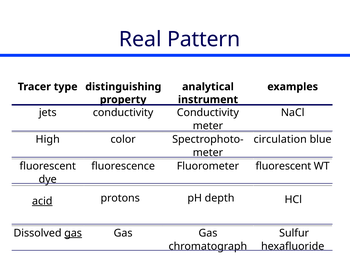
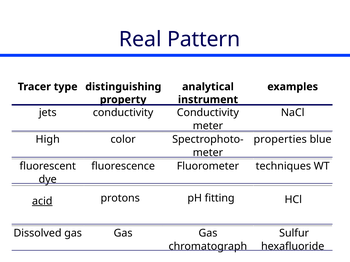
circulation: circulation -> properties
Fluorometer fluorescent: fluorescent -> techniques
depth: depth -> fitting
gas at (73, 234) underline: present -> none
